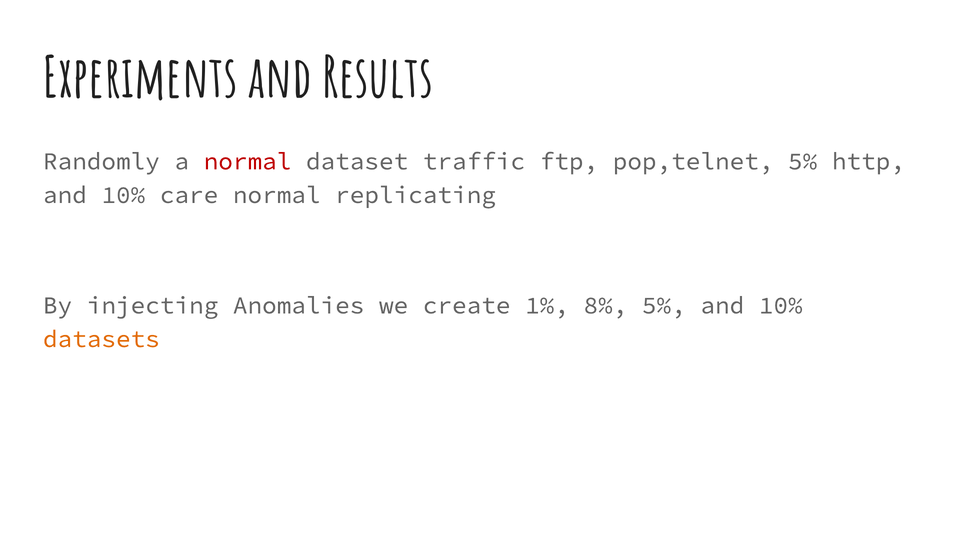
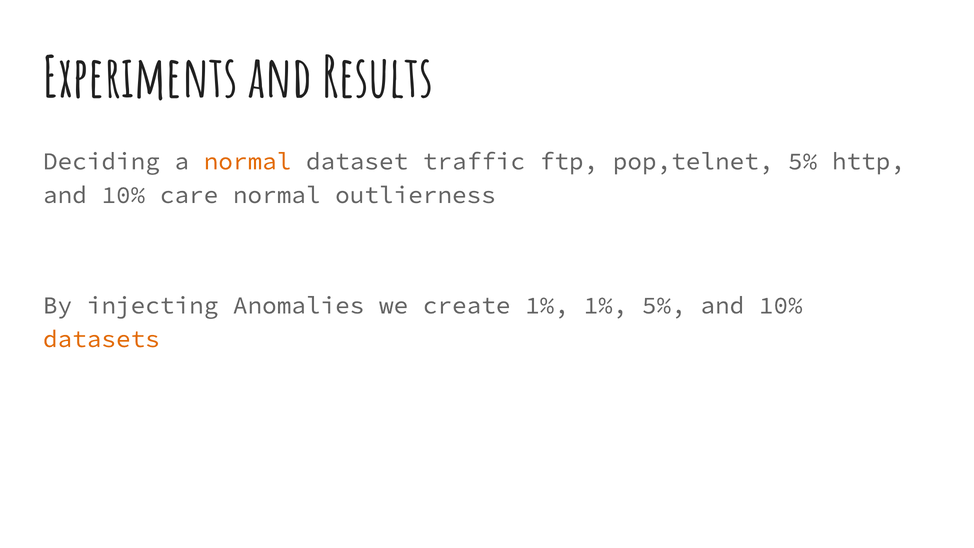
Randomly: Randomly -> Deciding
normal at (247, 161) colour: red -> orange
replicating: replicating -> outlierness
1% 8%: 8% -> 1%
